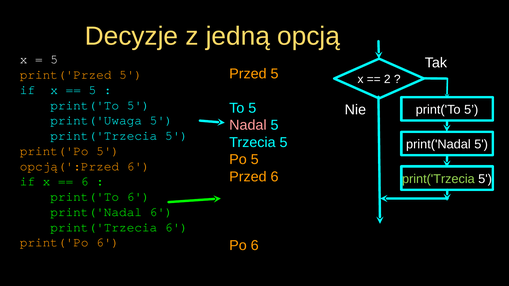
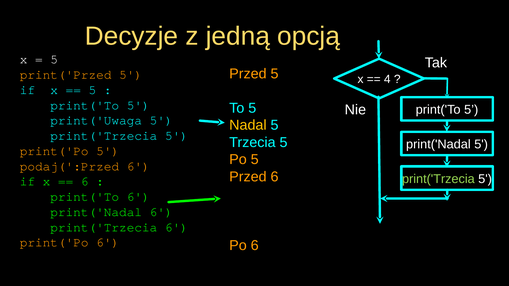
2: 2 -> 4
Nadal colour: pink -> yellow
opcją(':Przed: opcją(':Przed -> podaj(':Przed
